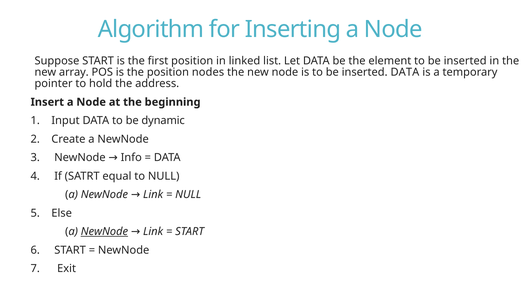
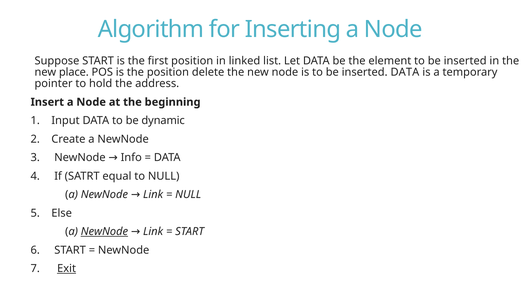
array: array -> place
nodes: nodes -> delete
Exit underline: none -> present
